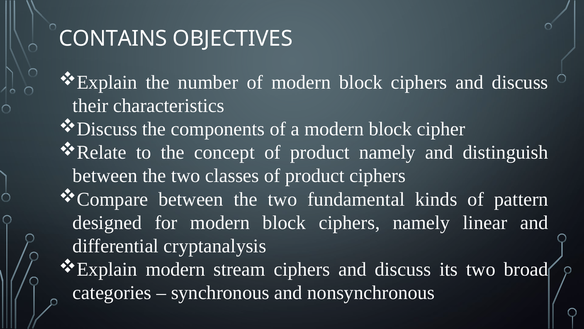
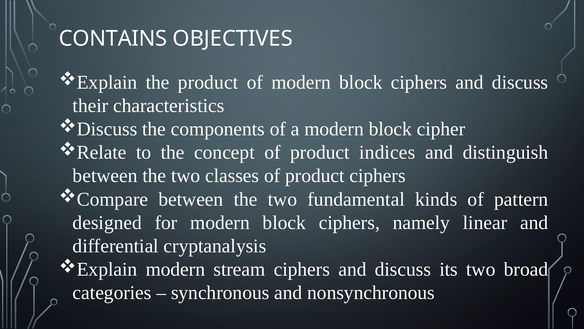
the number: number -> product
product namely: namely -> indices
